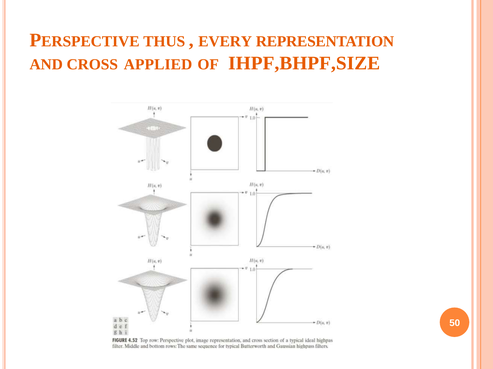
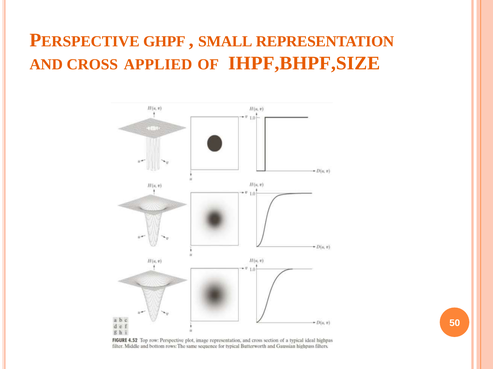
THUS: THUS -> GHPF
EVERY: EVERY -> SMALL
